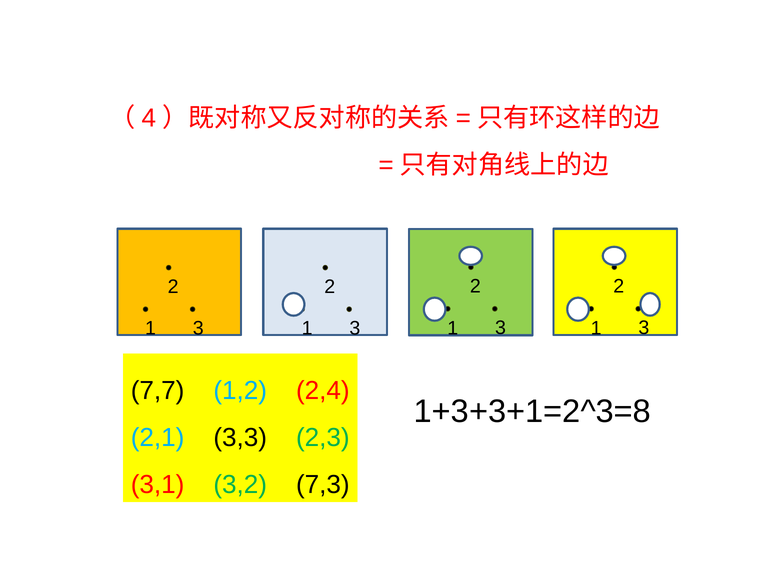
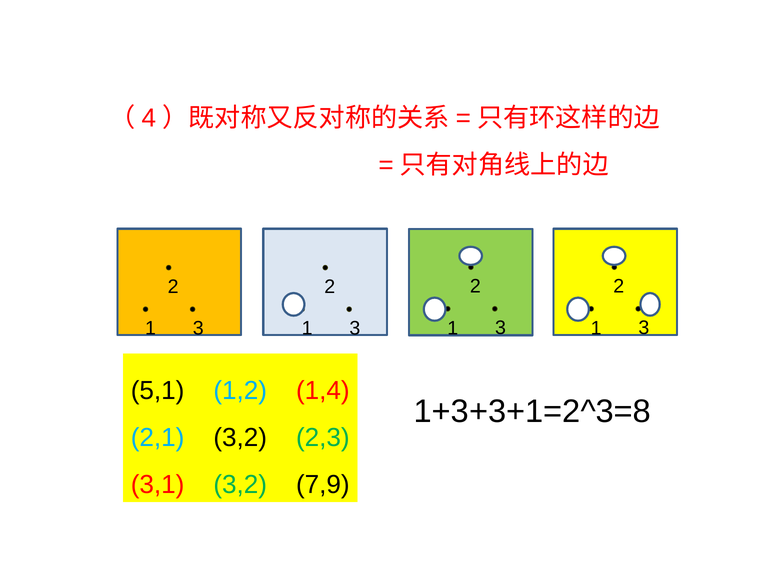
7,7: 7,7 -> 5,1
2,4: 2,4 -> 1,4
2,1 3,3: 3,3 -> 3,2
7,3: 7,3 -> 7,9
